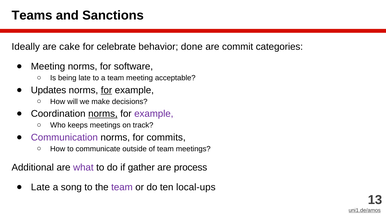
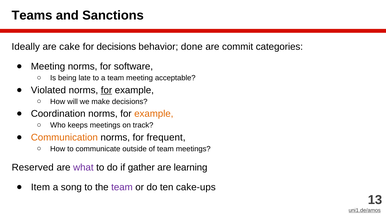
for celebrate: celebrate -> decisions
Updates: Updates -> Violated
norms at (103, 114) underline: present -> none
example at (154, 114) colour: purple -> orange
Communication colour: purple -> orange
commits: commits -> frequent
Additional: Additional -> Reserved
process: process -> learning
Late at (40, 187): Late -> Item
local-ups: local-ups -> cake-ups
